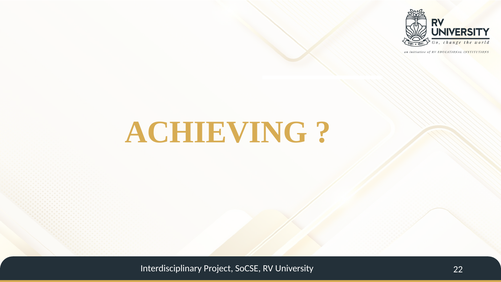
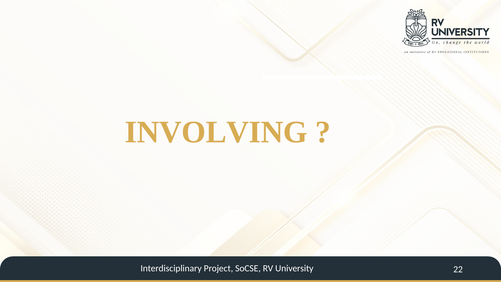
ACHIEVING: ACHIEVING -> INVOLVING
